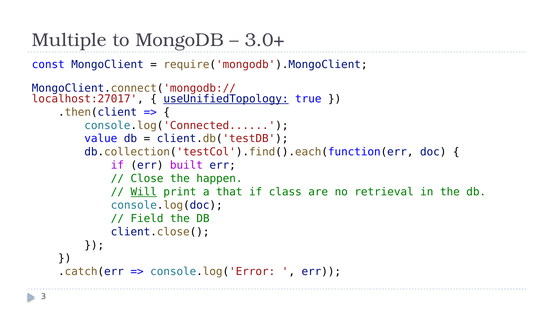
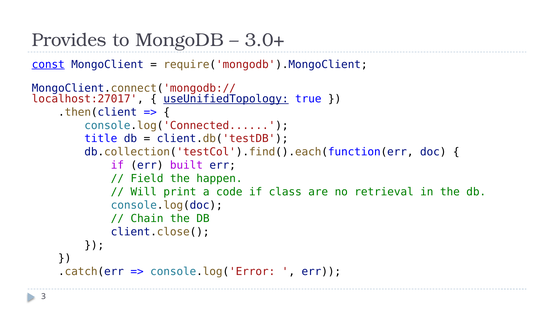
Multiple: Multiple -> Provides
const underline: none -> present
value: value -> title
Close: Close -> Field
Will underline: present -> none
that: that -> code
Field: Field -> Chain
